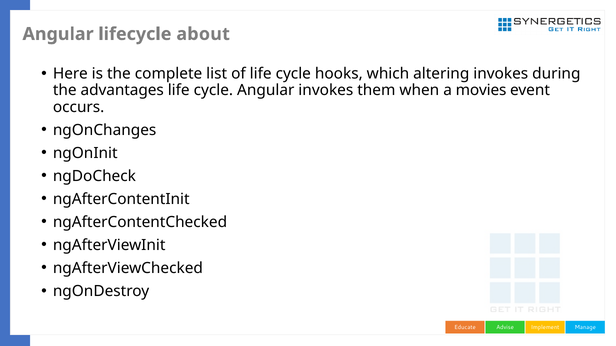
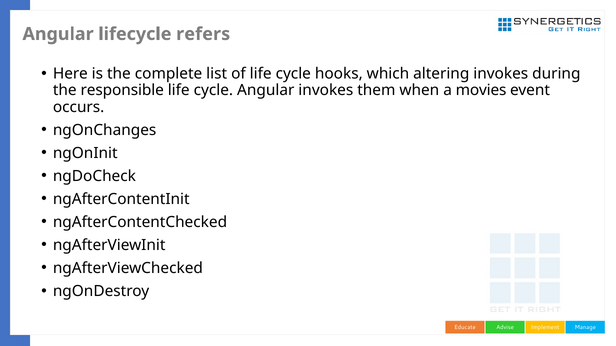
about: about -> refers
advantages: advantages -> responsible
